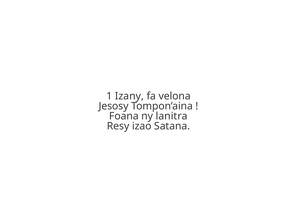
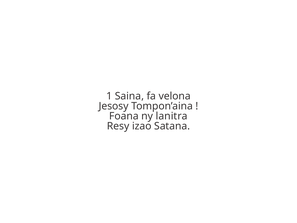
Izany: Izany -> Saina
